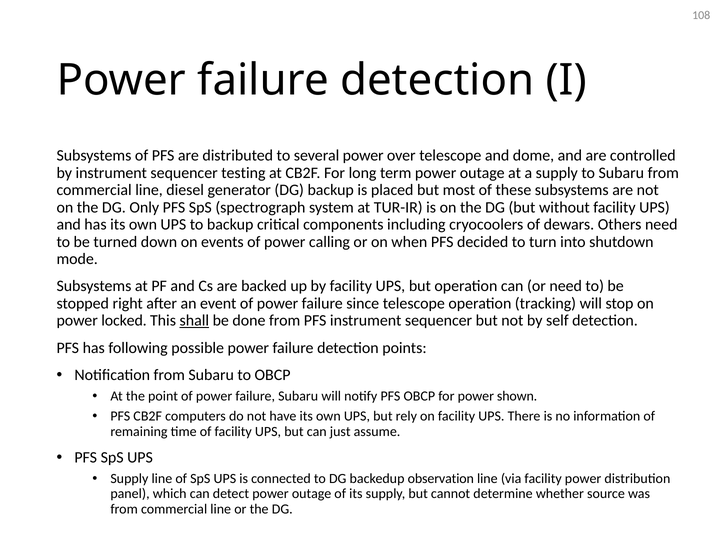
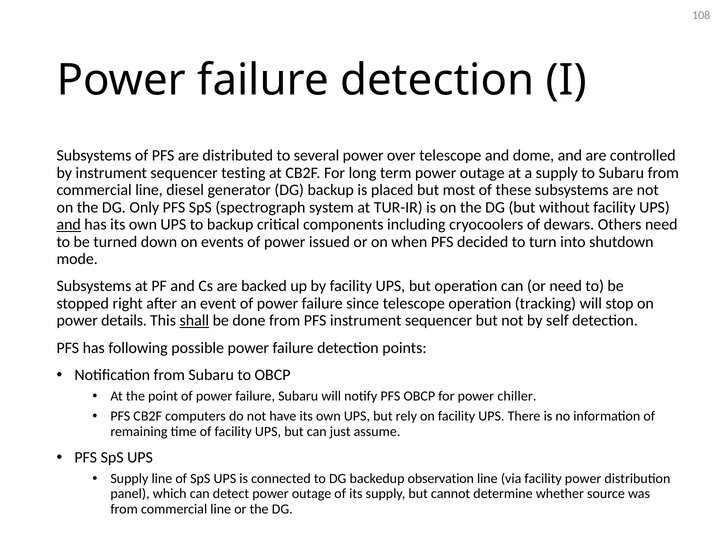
and at (69, 224) underline: none -> present
calling: calling -> issued
locked: locked -> details
shown: shown -> chiller
